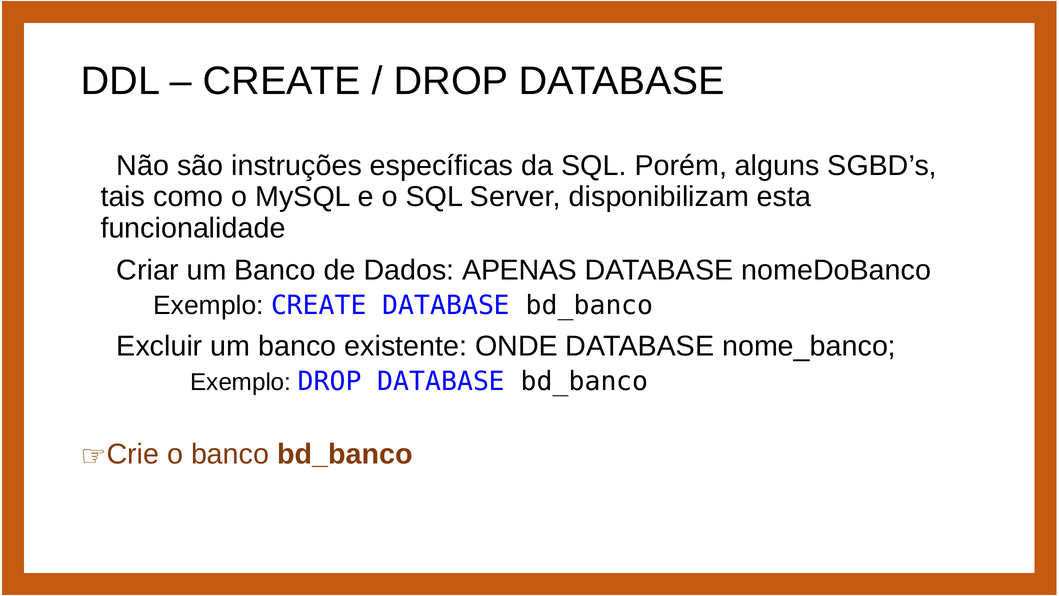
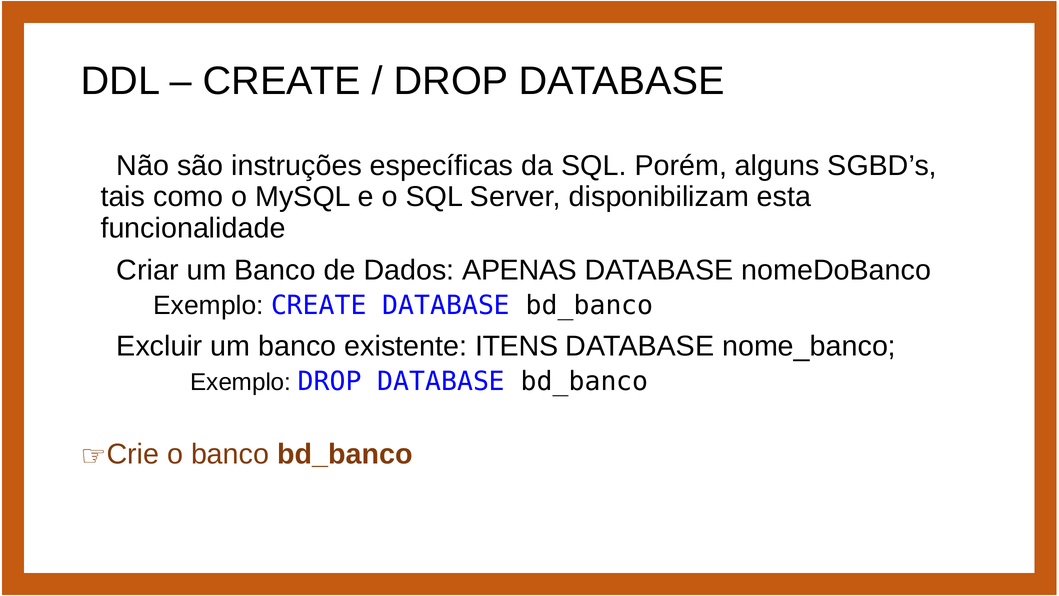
ONDE: ONDE -> ITENS
